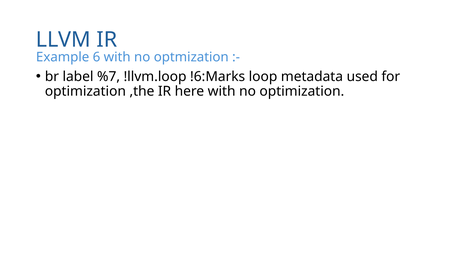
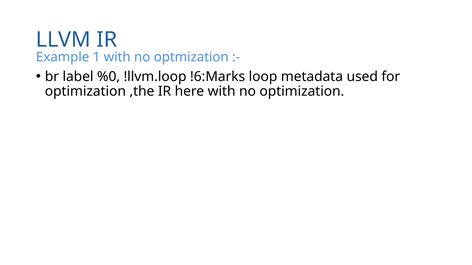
6: 6 -> 1
%7: %7 -> %0
